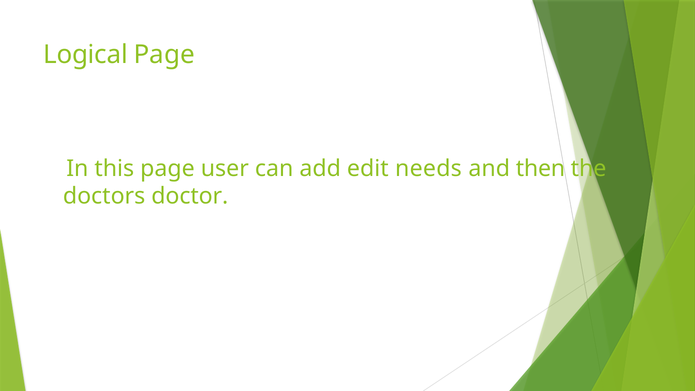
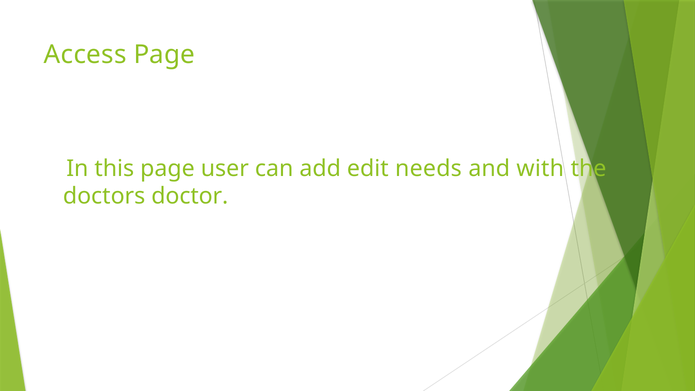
Logical: Logical -> Access
then: then -> with
